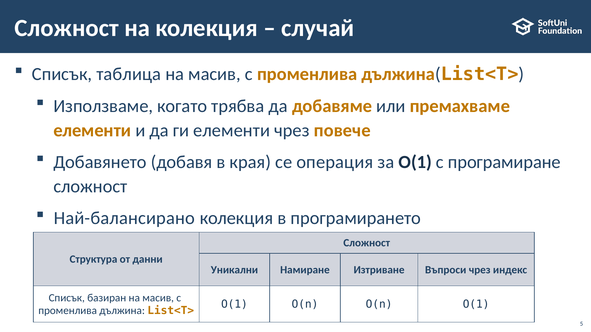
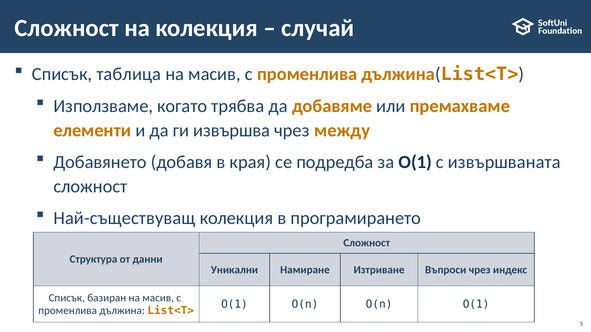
ги елементи: елементи -> извършва
повече: повече -> между
операция: операция -> подредба
програмиране: програмиране -> извършваната
Най-балансирано: Най-балансирано -> Най-съществуващ
